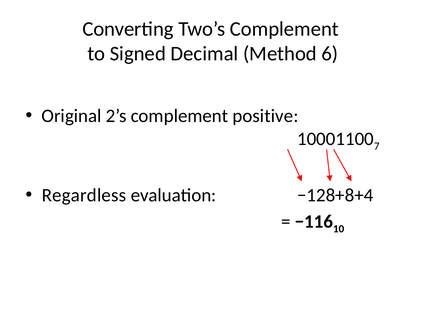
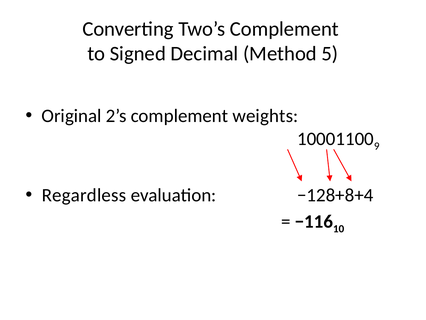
6: 6 -> 5
positive: positive -> weights
7: 7 -> 9
